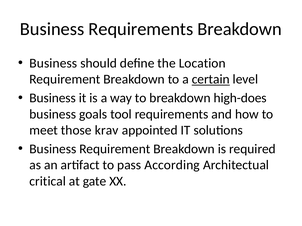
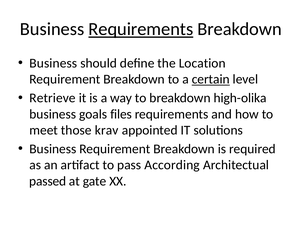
Requirements at (141, 29) underline: none -> present
Business at (53, 98): Business -> Retrieve
high-does: high-does -> high-olika
tool: tool -> files
critical: critical -> passed
